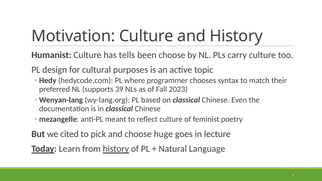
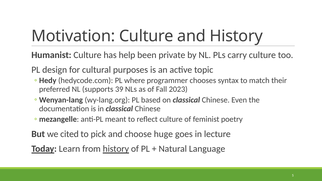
tells: tells -> help
been choose: choose -> private
